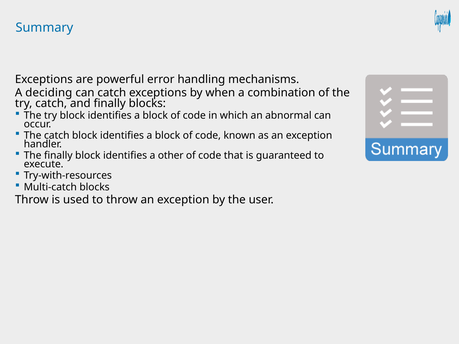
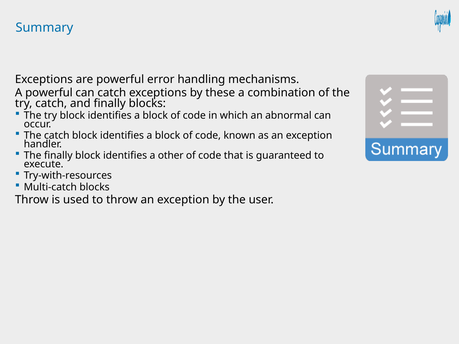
A deciding: deciding -> powerful
when: when -> these
